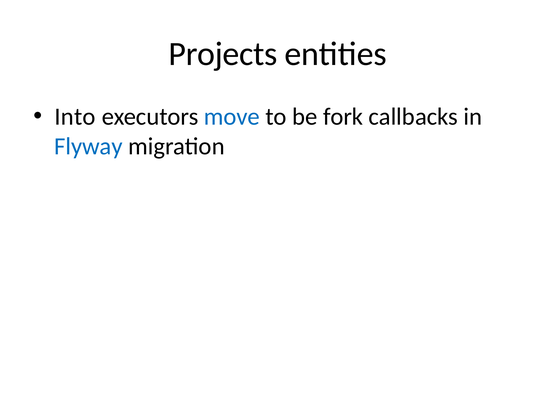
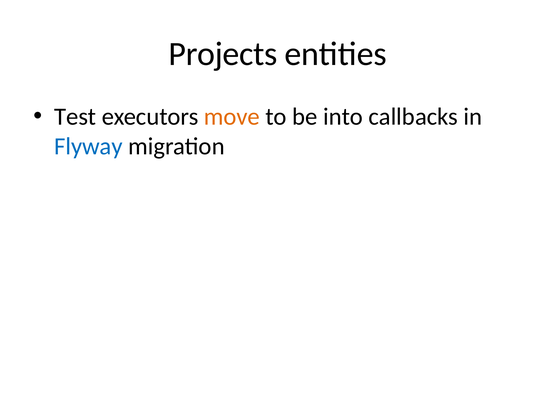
Into: Into -> Test
move colour: blue -> orange
fork: fork -> into
